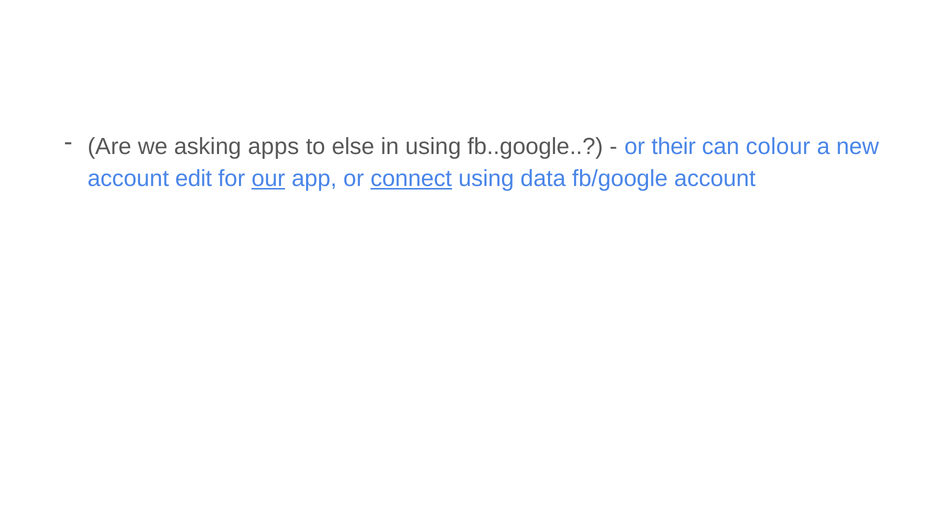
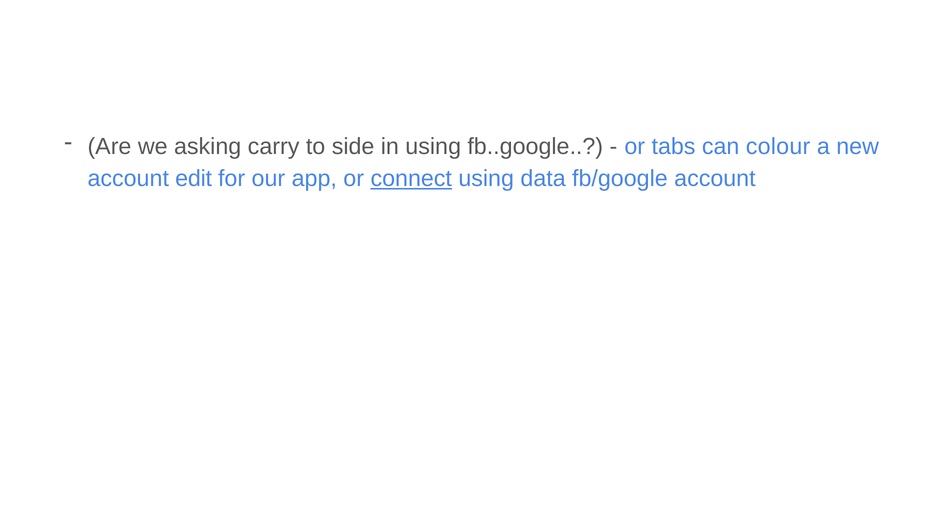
apps: apps -> carry
else: else -> side
their: their -> tabs
our underline: present -> none
